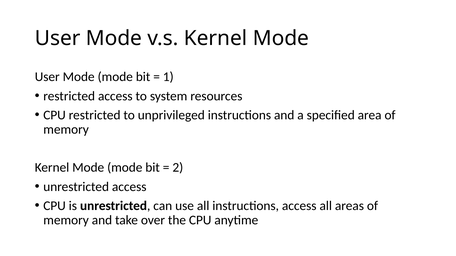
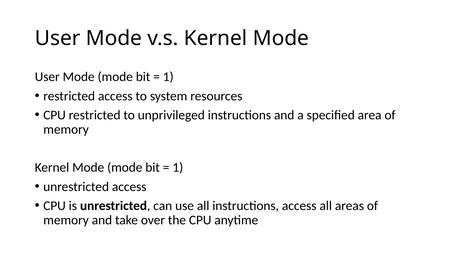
2 at (178, 168): 2 -> 1
